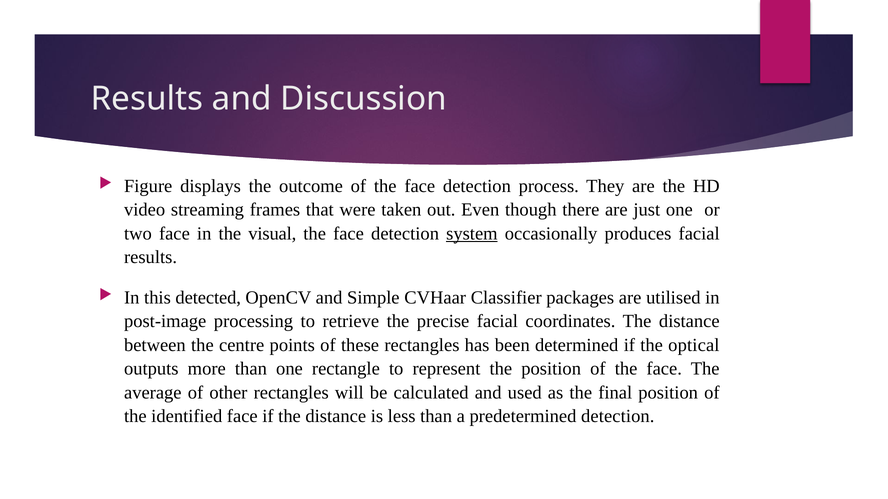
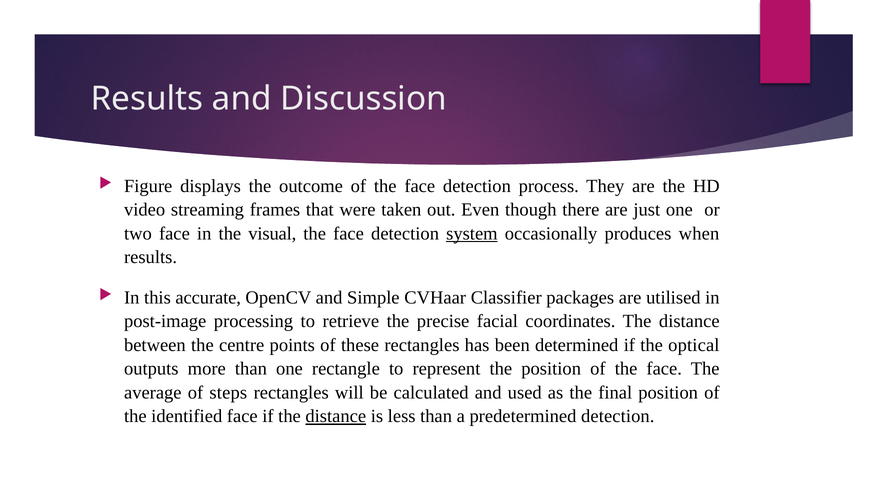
produces facial: facial -> when
detected: detected -> accurate
other: other -> steps
distance at (336, 417) underline: none -> present
